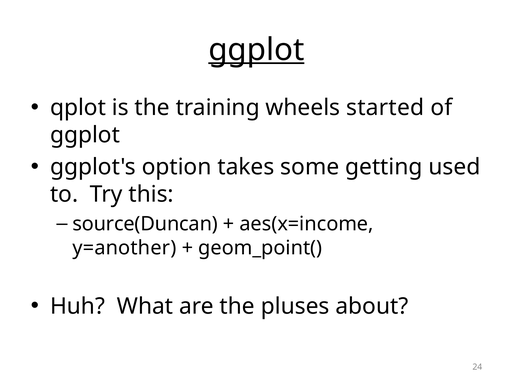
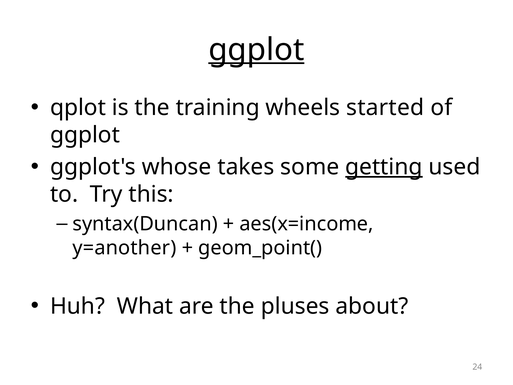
option: option -> whose
getting underline: none -> present
source(Duncan: source(Duncan -> syntax(Duncan
